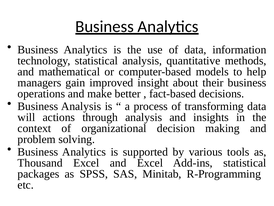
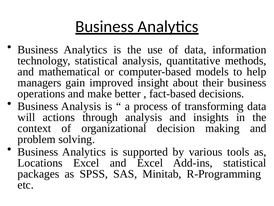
Thousand: Thousand -> Locations
